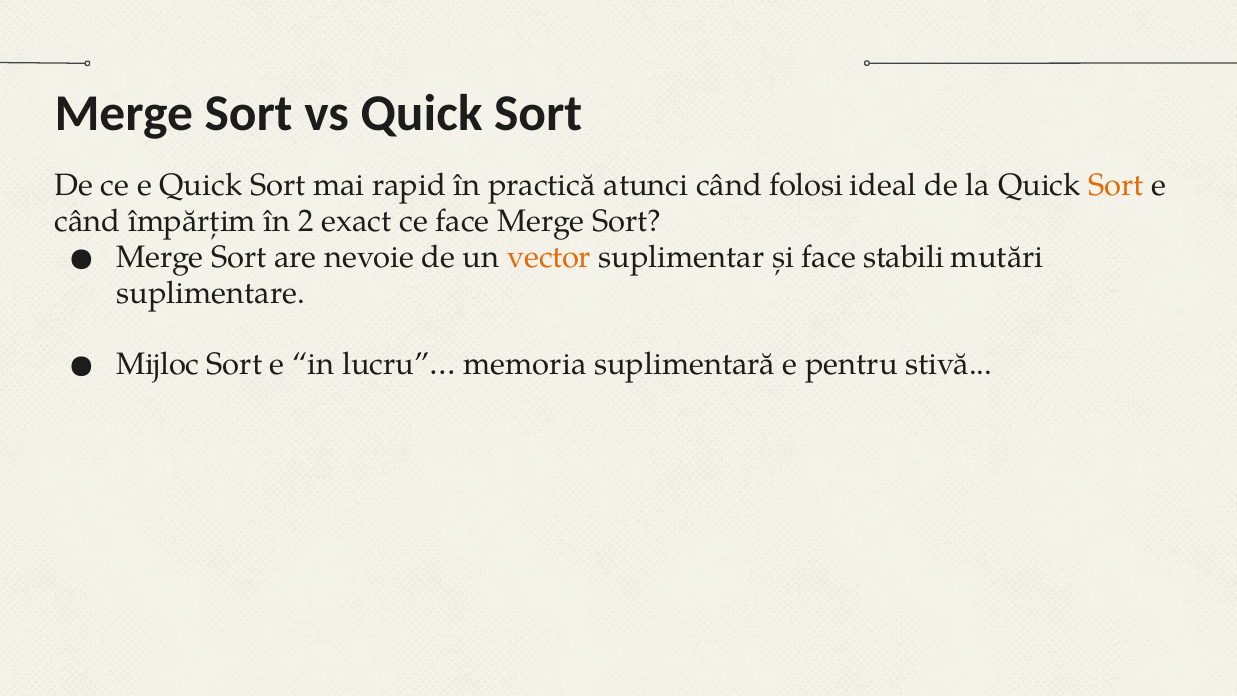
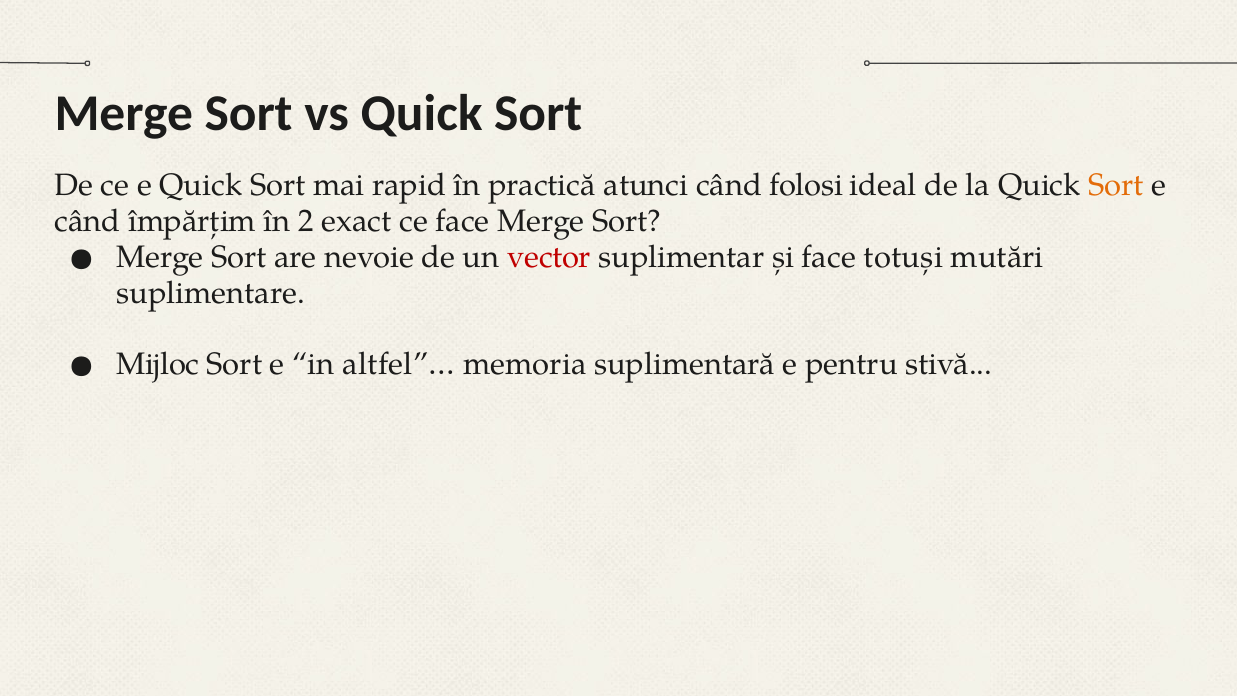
vector colour: orange -> red
stabili: stabili -> totuși
lucru”…: lucru”… -> altfel”…
